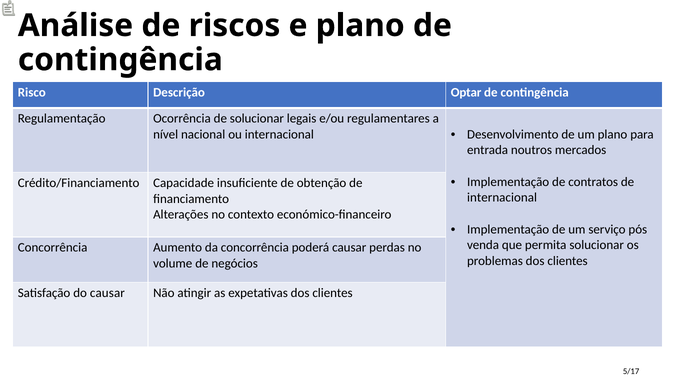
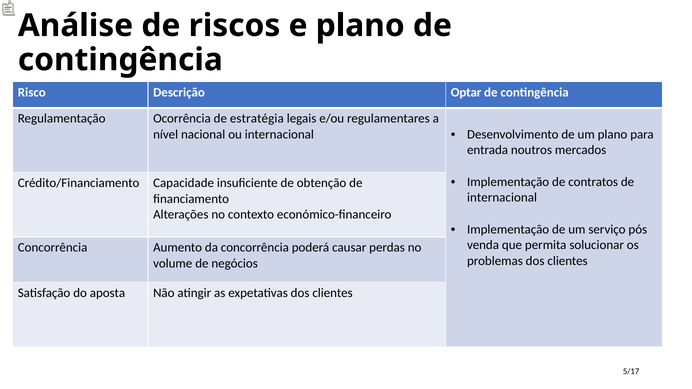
de solucionar: solucionar -> estratégia
do causar: causar -> aposta
